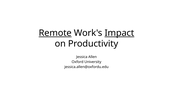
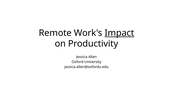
Remote underline: present -> none
